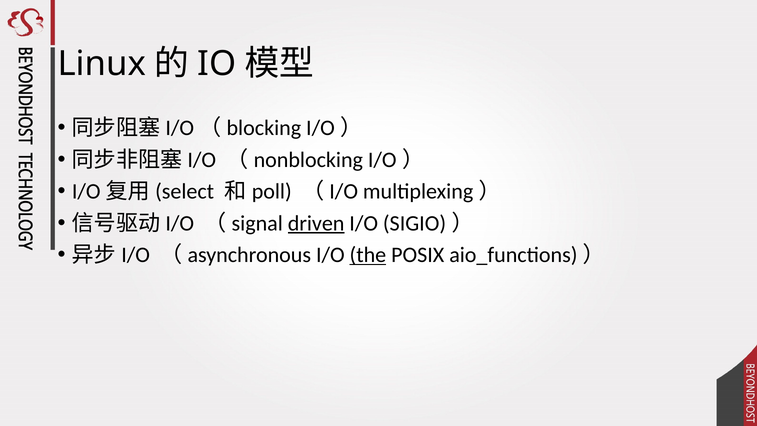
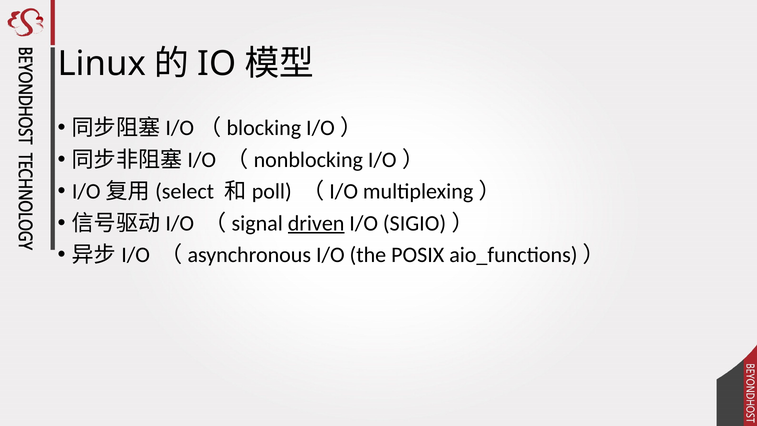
the underline: present -> none
